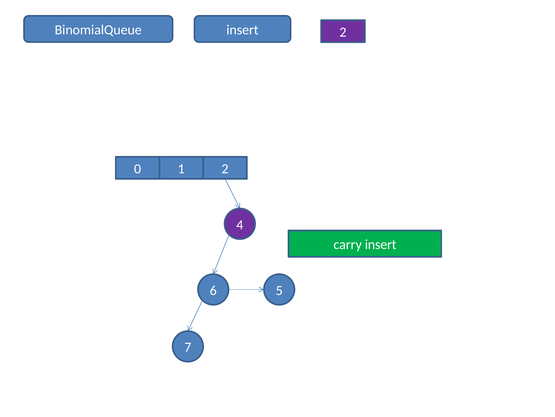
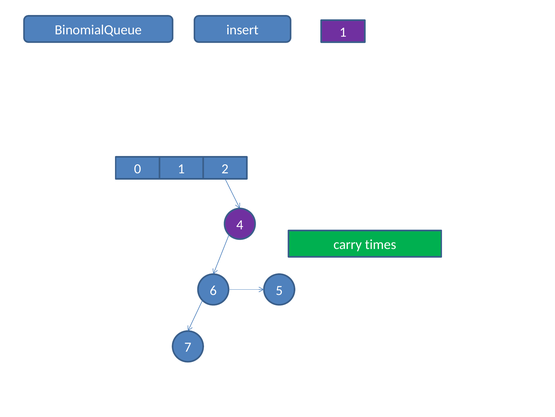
BinomialQueue insert 2: 2 -> 1
carry insert: insert -> times
